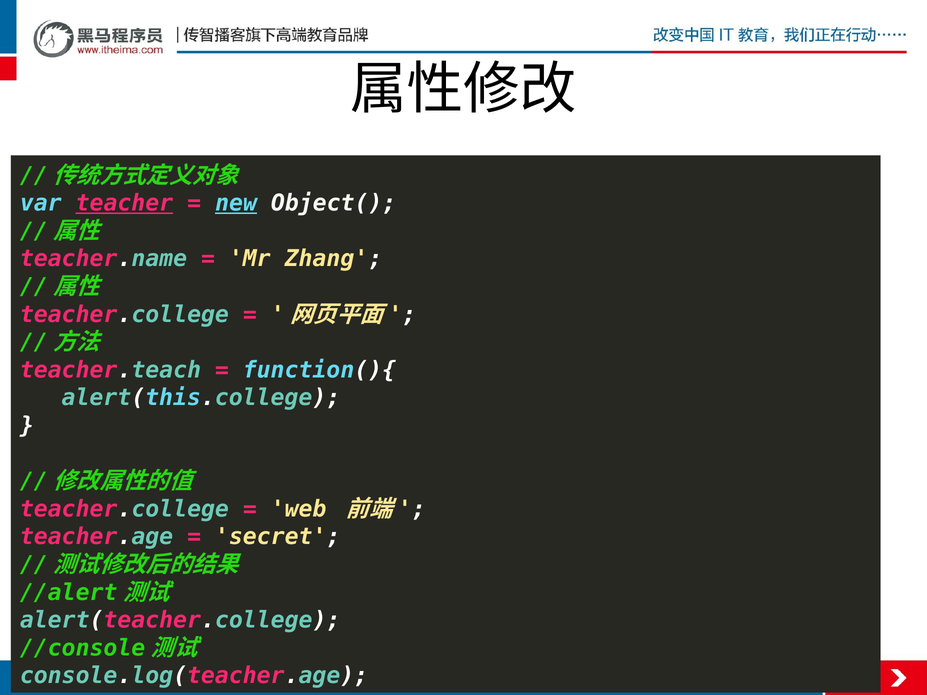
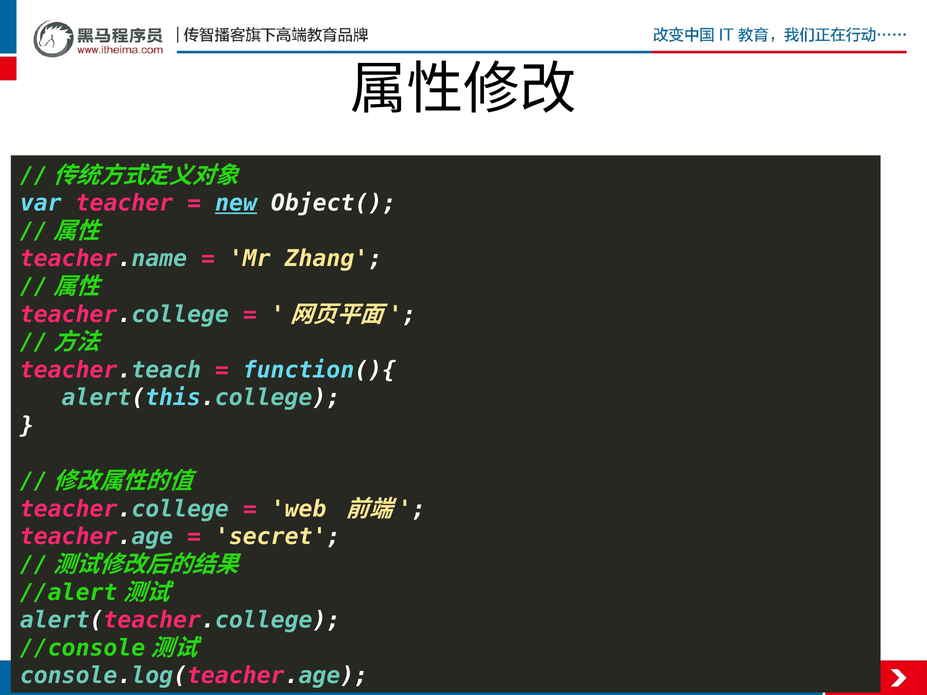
teacher underline: present -> none
